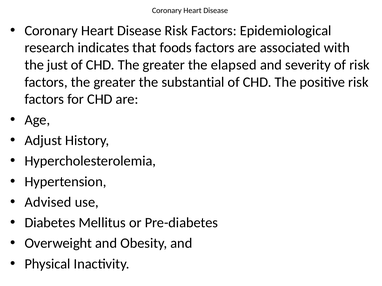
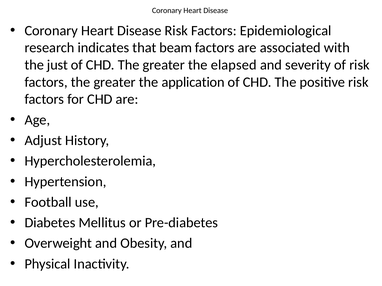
foods: foods -> beam
substantial: substantial -> application
Advised: Advised -> Football
